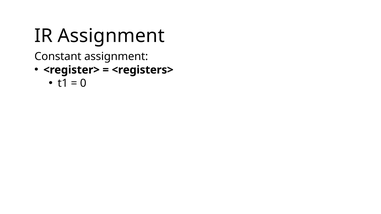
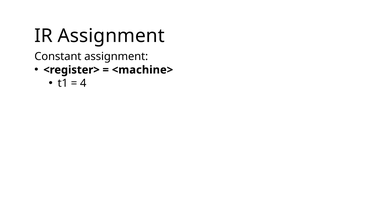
<registers>: <registers> -> <machine>
0: 0 -> 4
